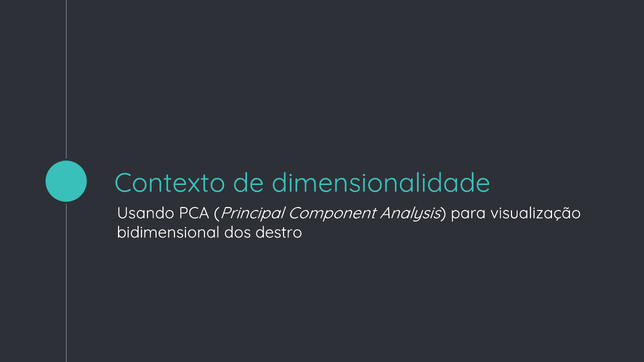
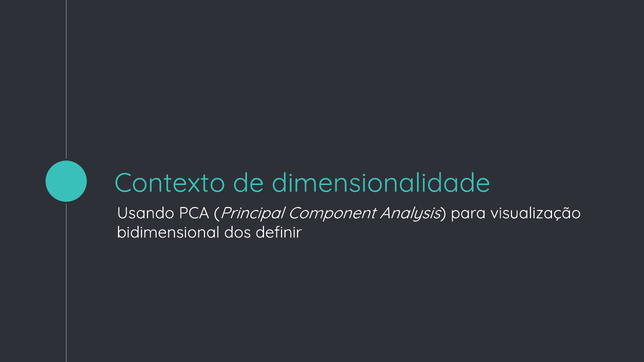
destro: destro -> definir
